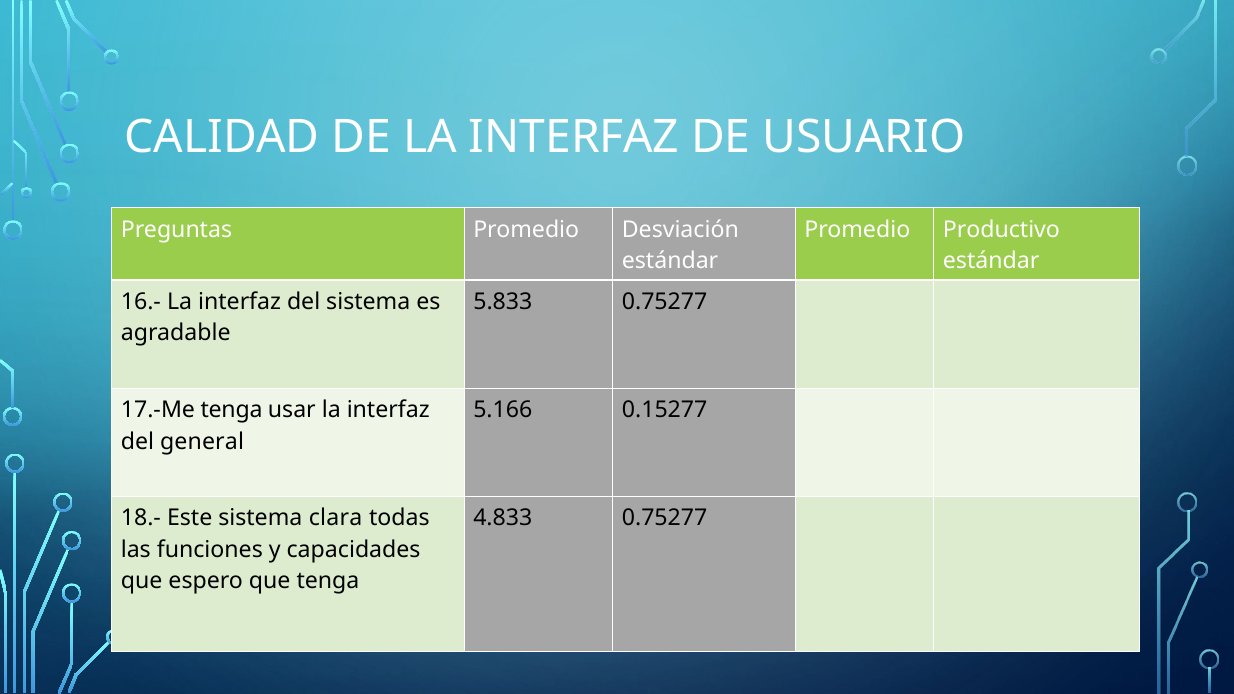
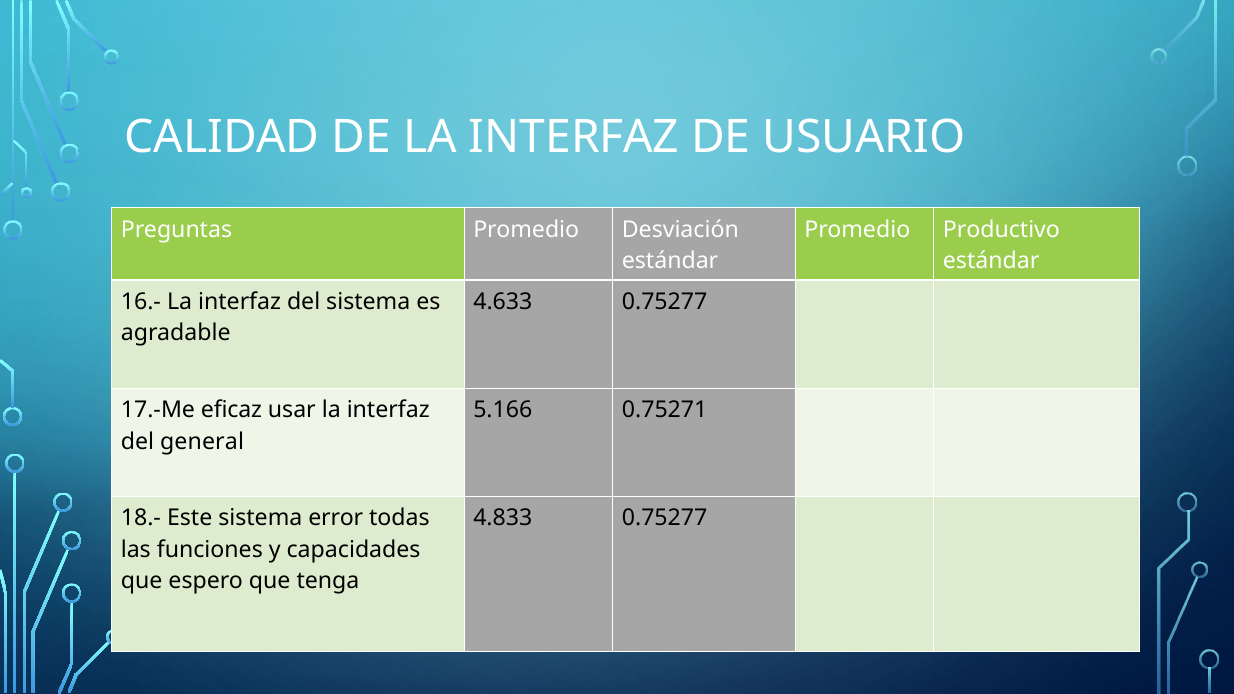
5.833: 5.833 -> 4.633
17.-Me tenga: tenga -> eficaz
0.15277: 0.15277 -> 0.75271
clara: clara -> error
